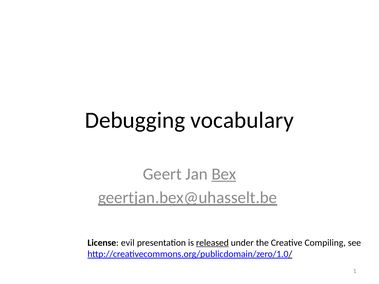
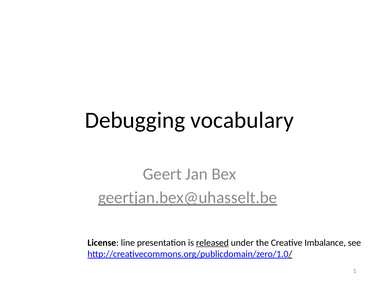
Bex underline: present -> none
evil: evil -> line
Compiling: Compiling -> Imbalance
